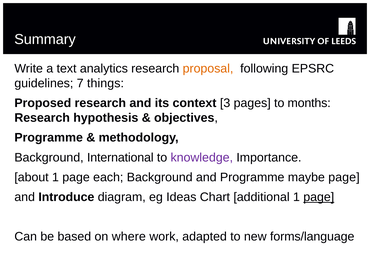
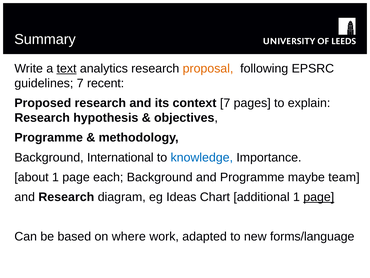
text underline: none -> present
things: things -> recent
context 3: 3 -> 7
months: months -> explain
knowledge colour: purple -> blue
maybe page: page -> team
and Introduce: Introduce -> Research
